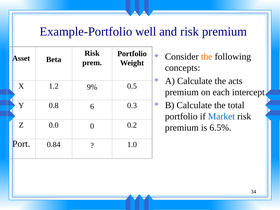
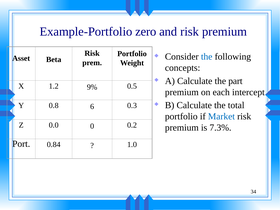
well: well -> zero
the at (207, 57) colour: orange -> blue
acts: acts -> part
6.5%: 6.5% -> 7.3%
